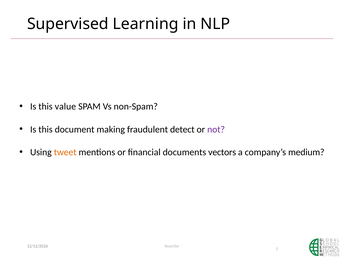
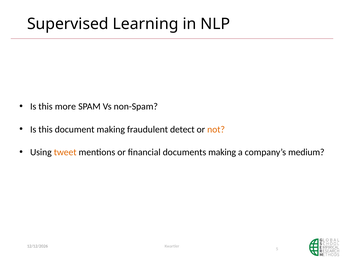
value: value -> more
not colour: purple -> orange
documents vectors: vectors -> making
